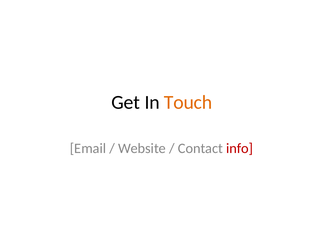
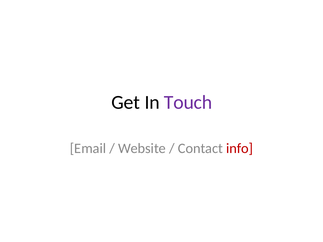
Touch colour: orange -> purple
